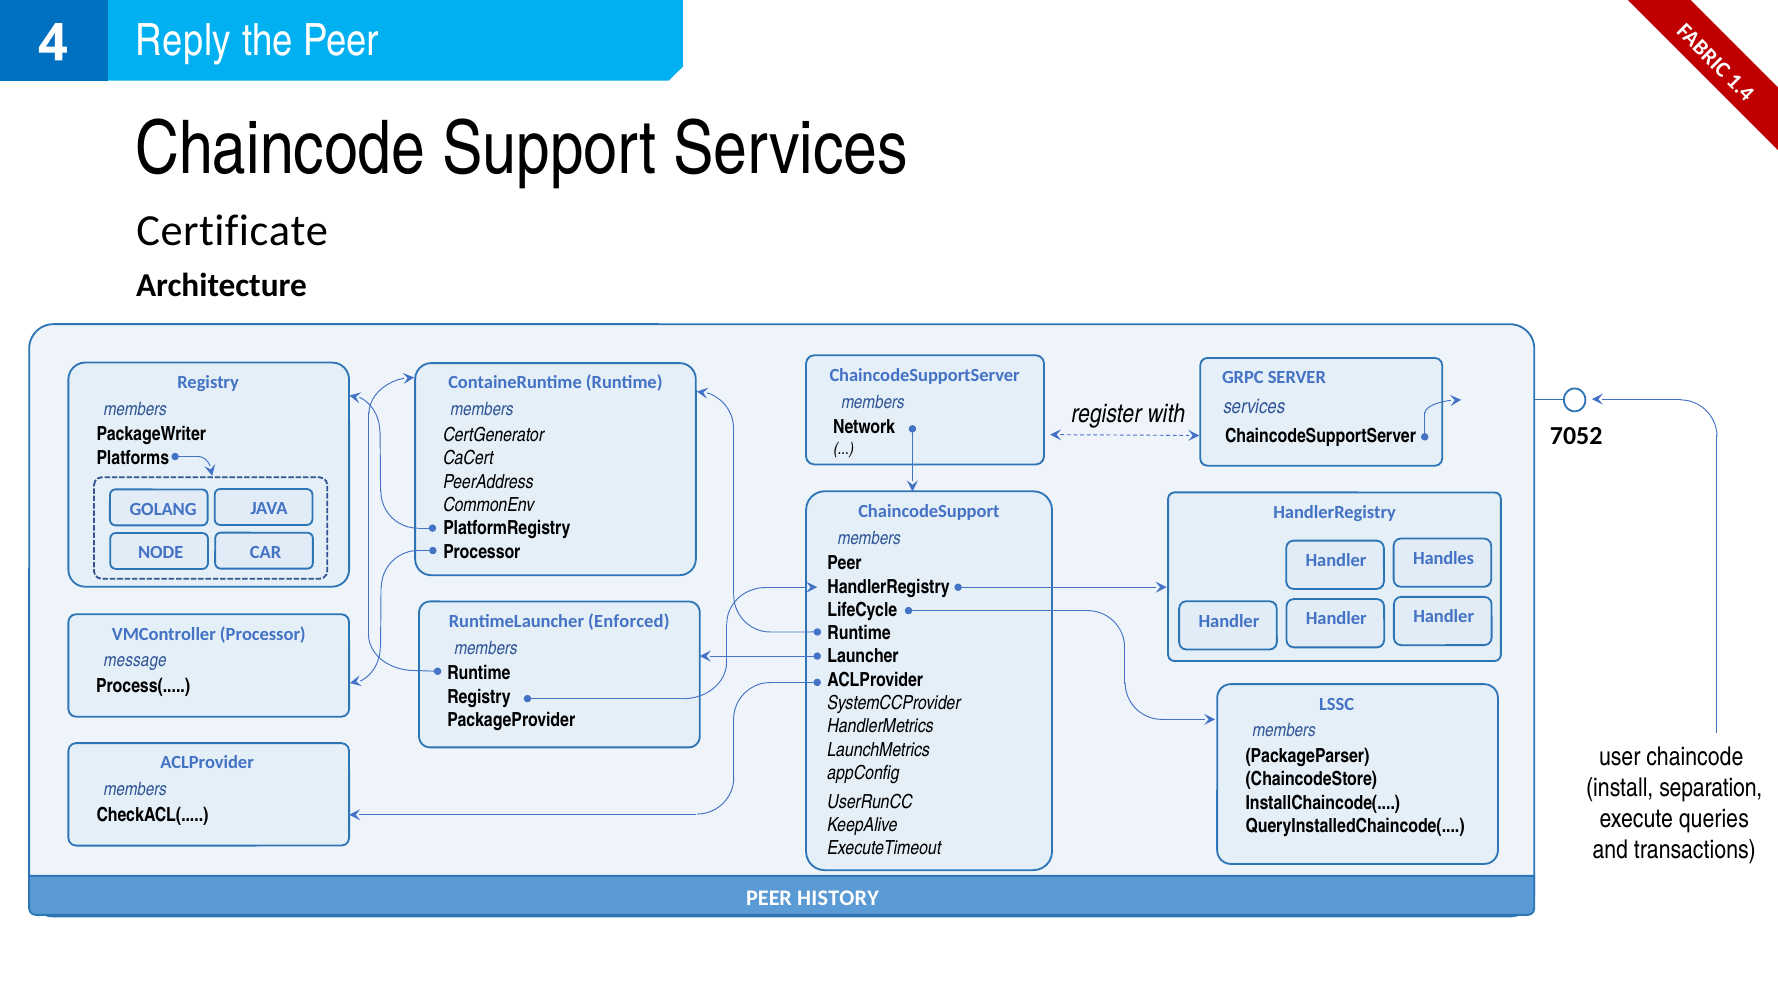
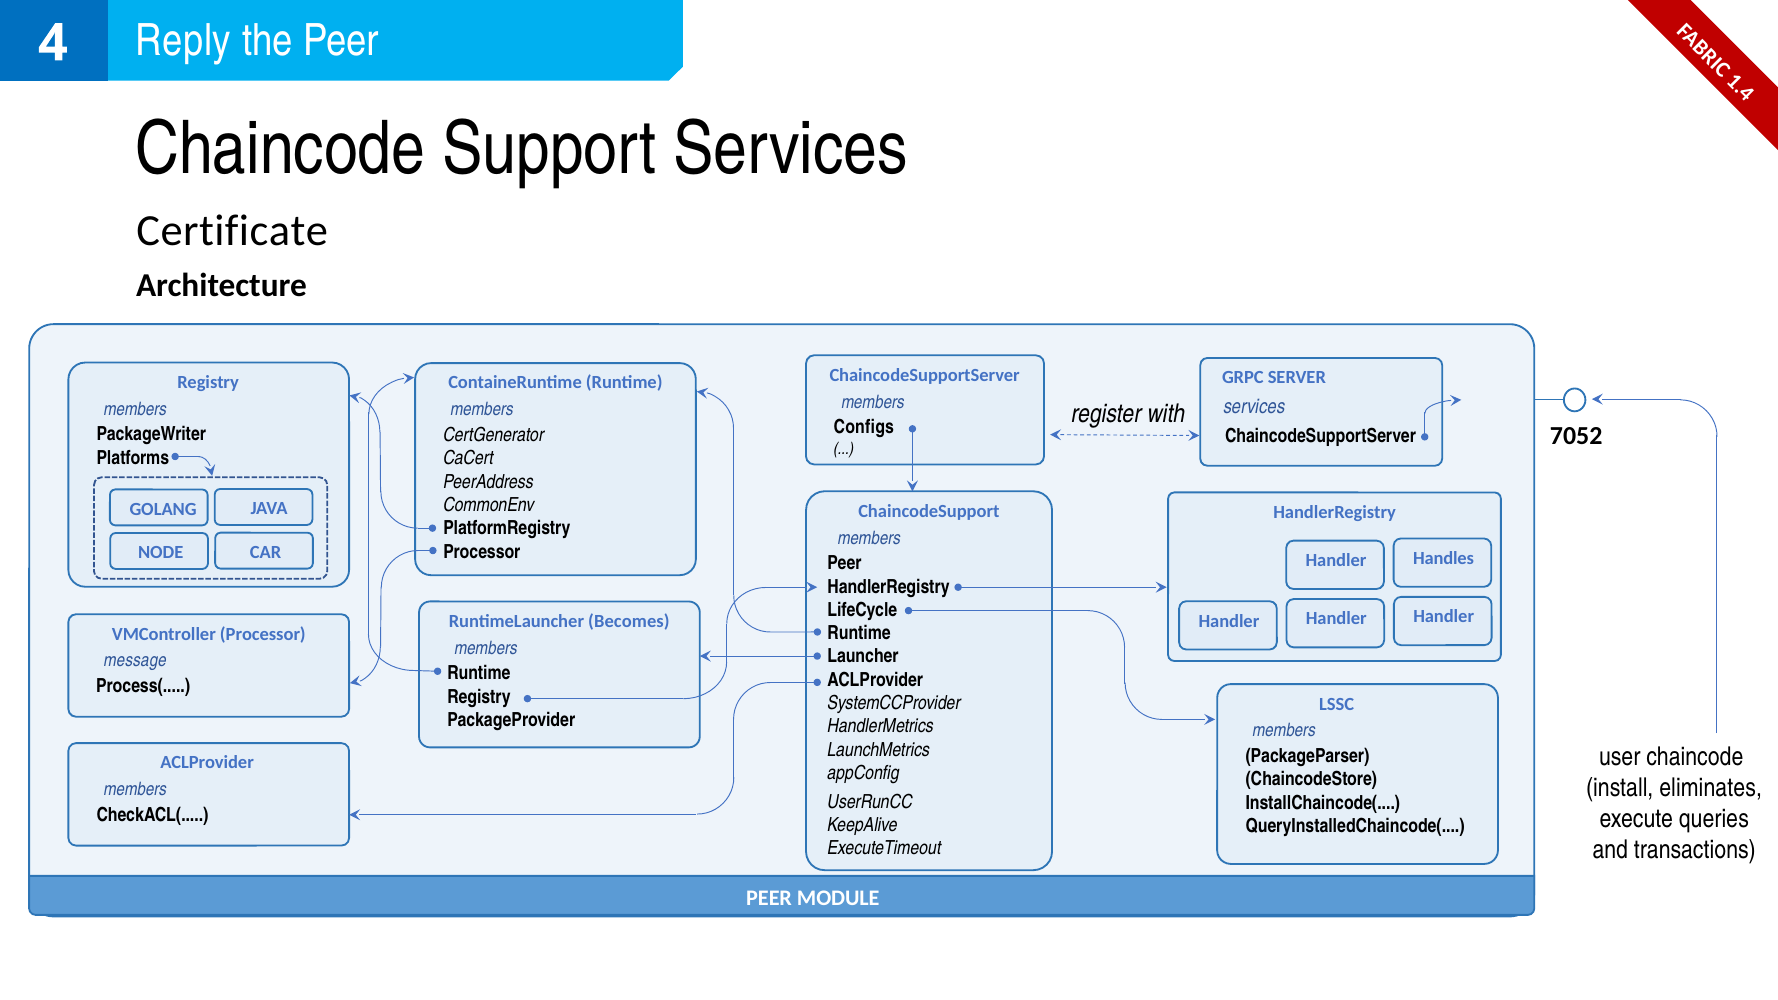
Network: Network -> Configs
Enforced: Enforced -> Becomes
separation: separation -> eliminates
HISTORY: HISTORY -> MODULE
